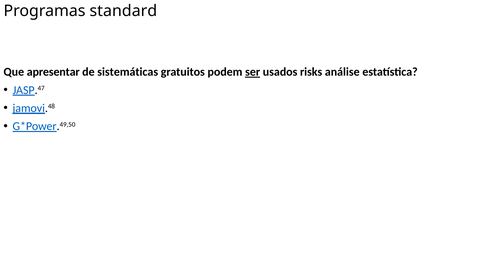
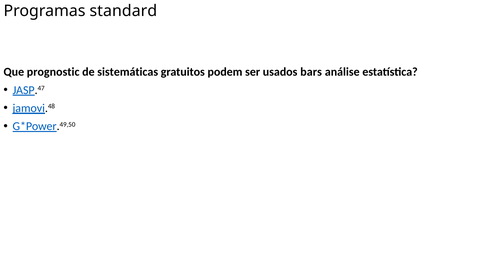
apresentar: apresentar -> prognostic
ser underline: present -> none
risks: risks -> bars
